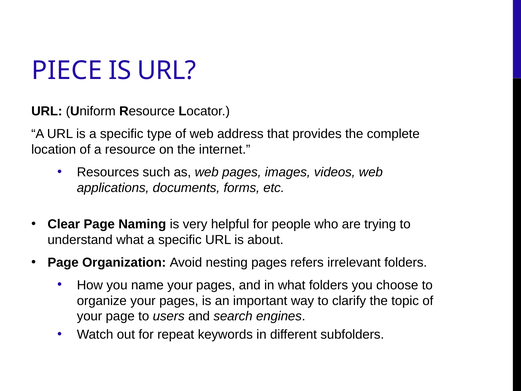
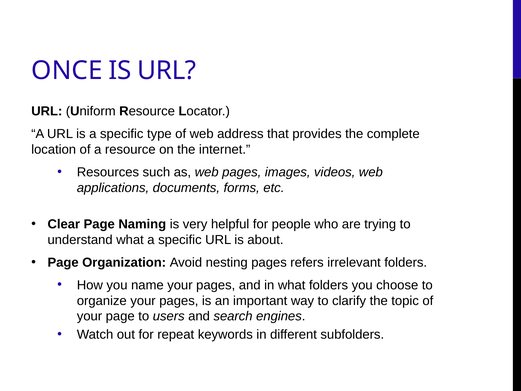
PIECE: PIECE -> ONCE
